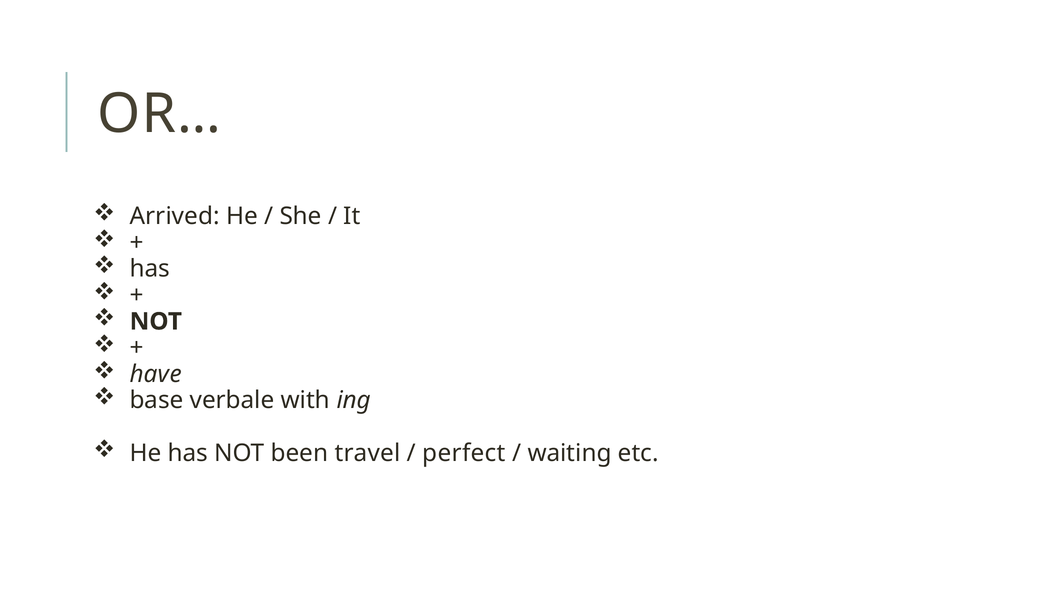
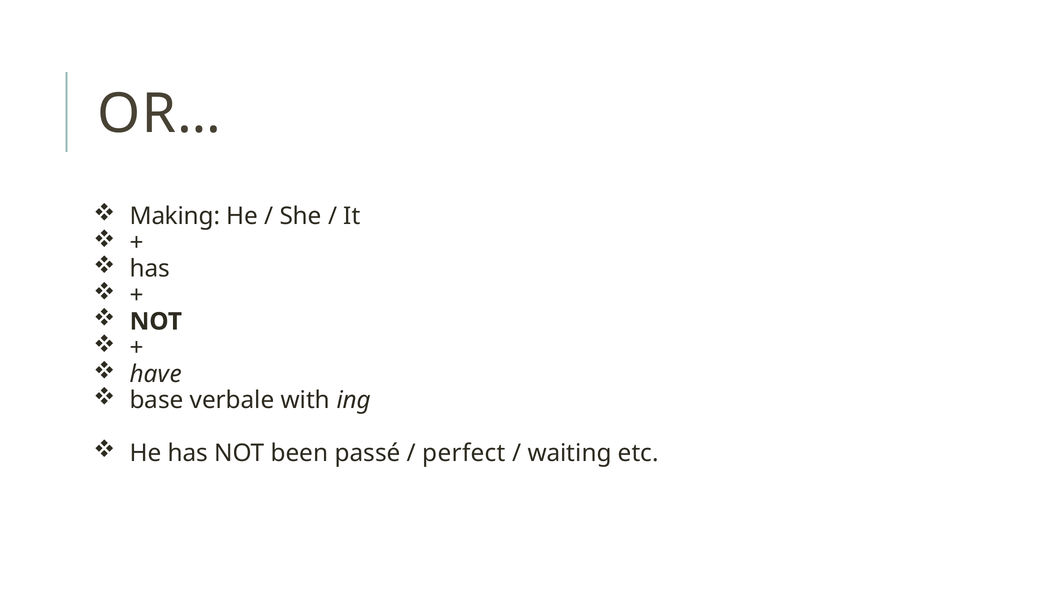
Arrived: Arrived -> Making
travel: travel -> passé
